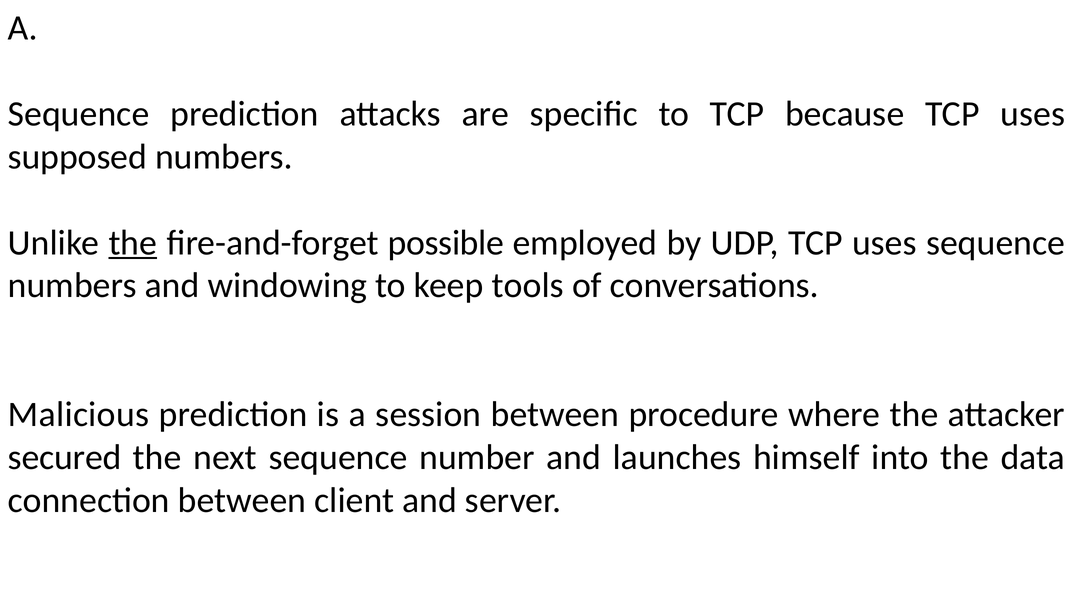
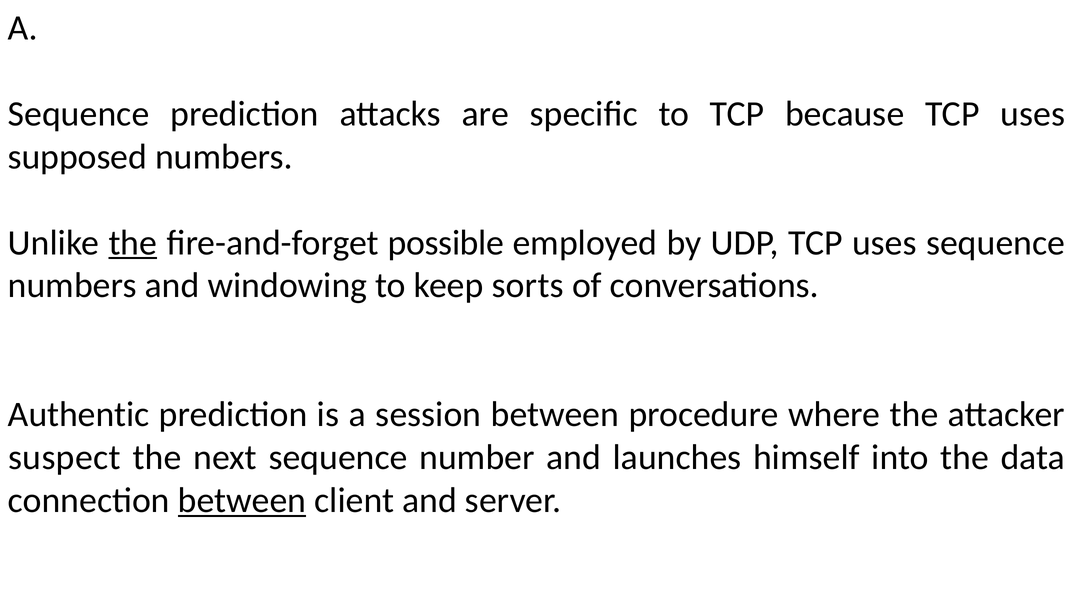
tools: tools -> sorts
Malicious: Malicious -> Authentic
secured: secured -> suspect
between at (242, 501) underline: none -> present
